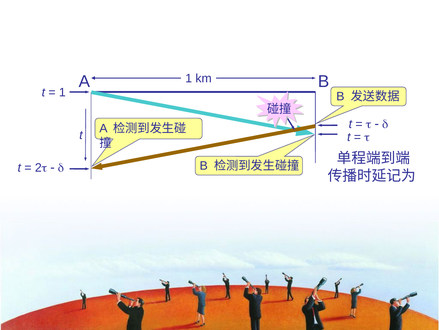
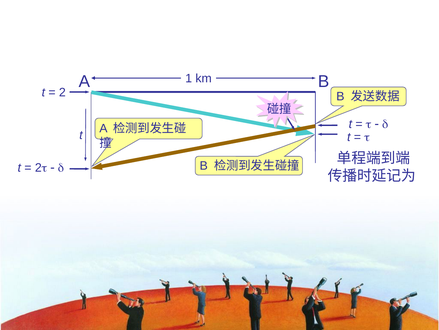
1 at (62, 92): 1 -> 2
